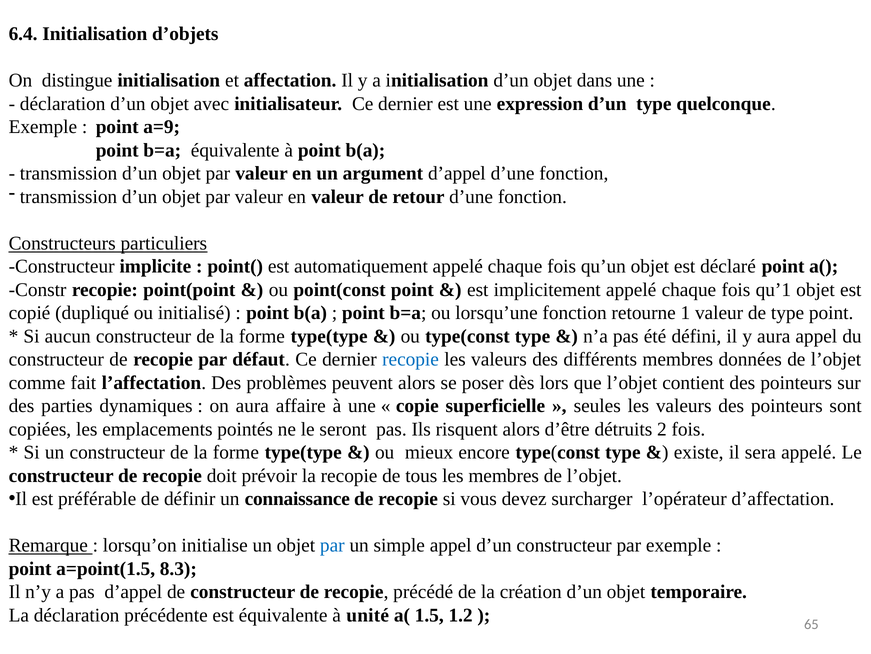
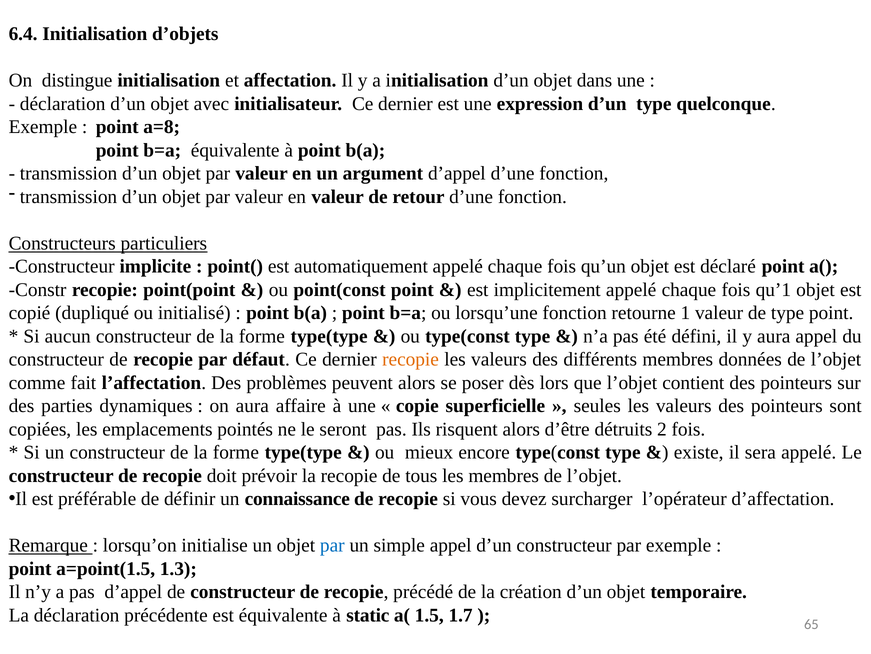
a=9: a=9 -> a=8
recopie at (411, 359) colour: blue -> orange
8.3: 8.3 -> 1.3
unité: unité -> static
1.2: 1.2 -> 1.7
